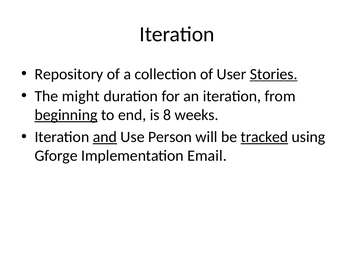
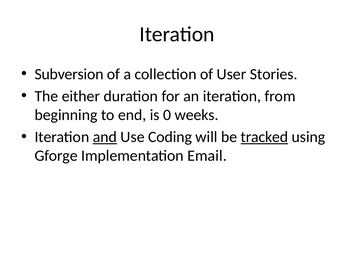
Repository: Repository -> Subversion
Stories underline: present -> none
might: might -> either
beginning underline: present -> none
8: 8 -> 0
Person: Person -> Coding
